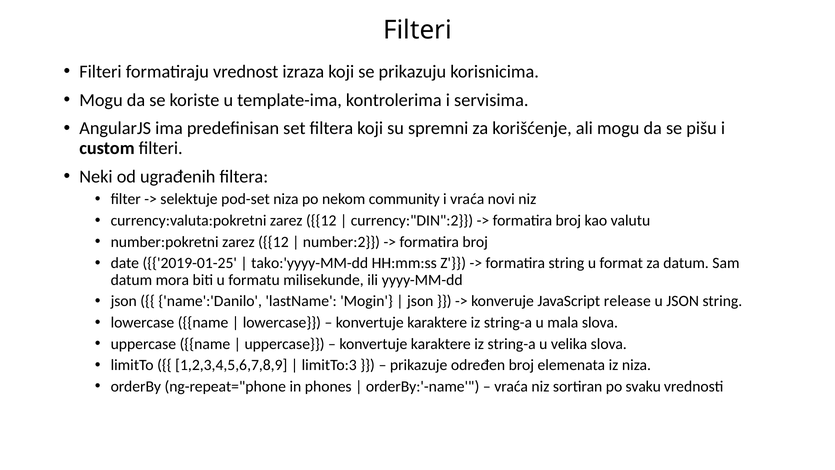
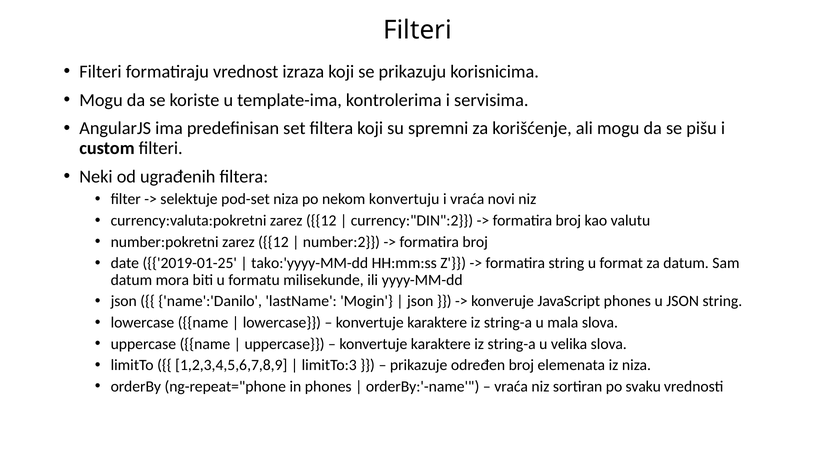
community: community -> konvertuju
JavaScript release: release -> phones
